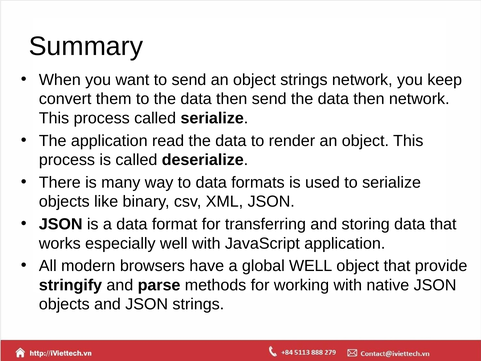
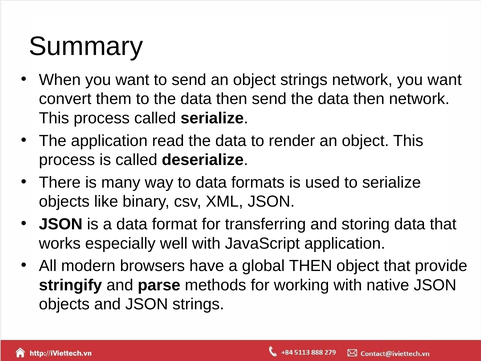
network you keep: keep -> want
global WELL: WELL -> THEN
